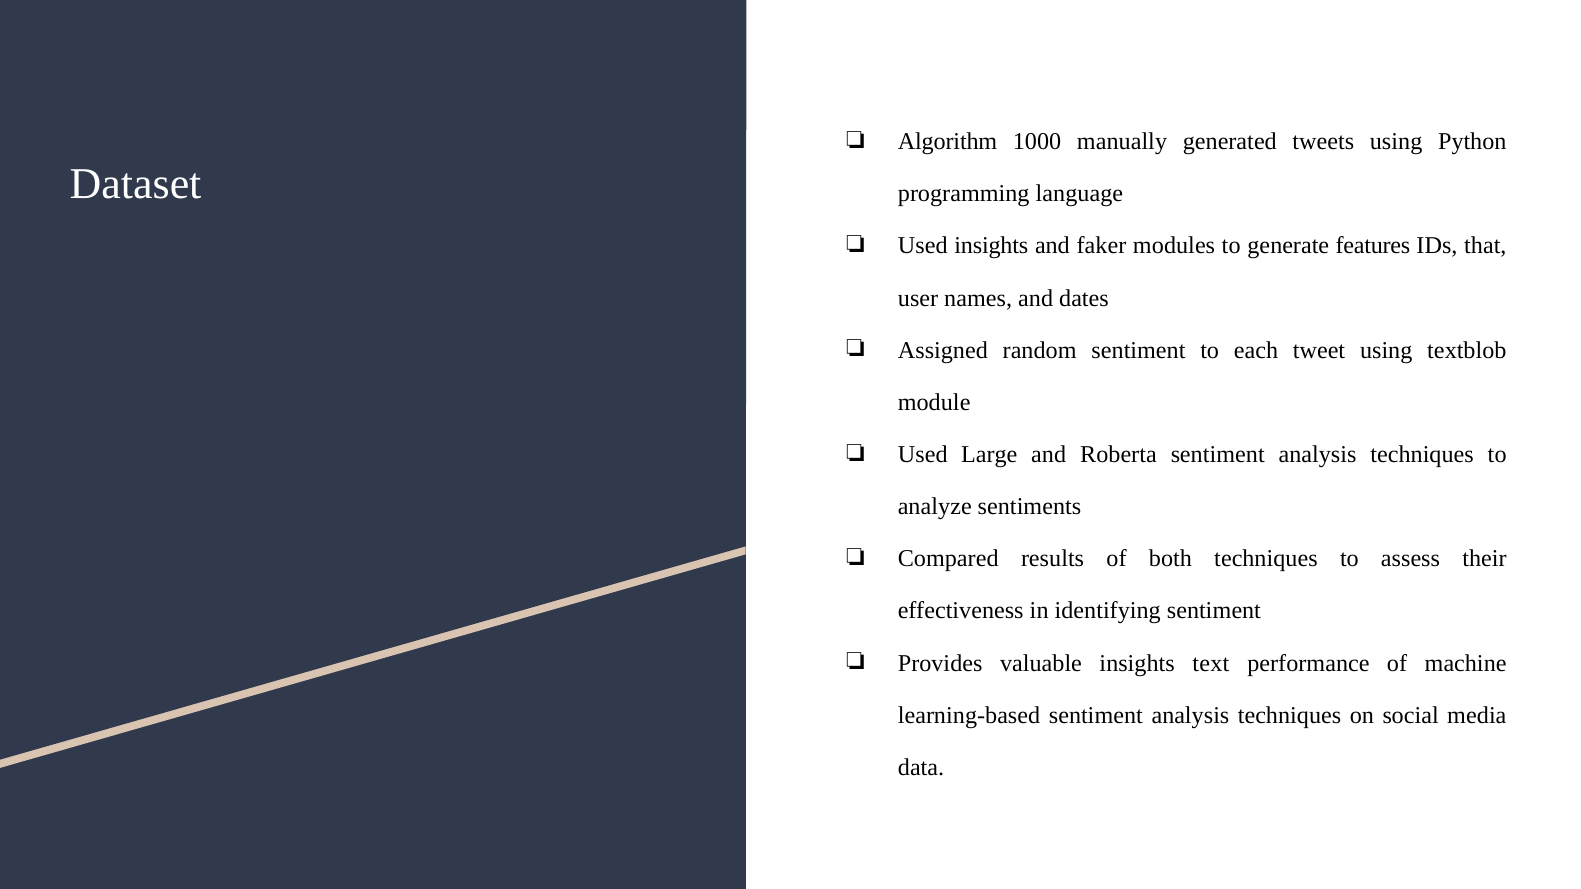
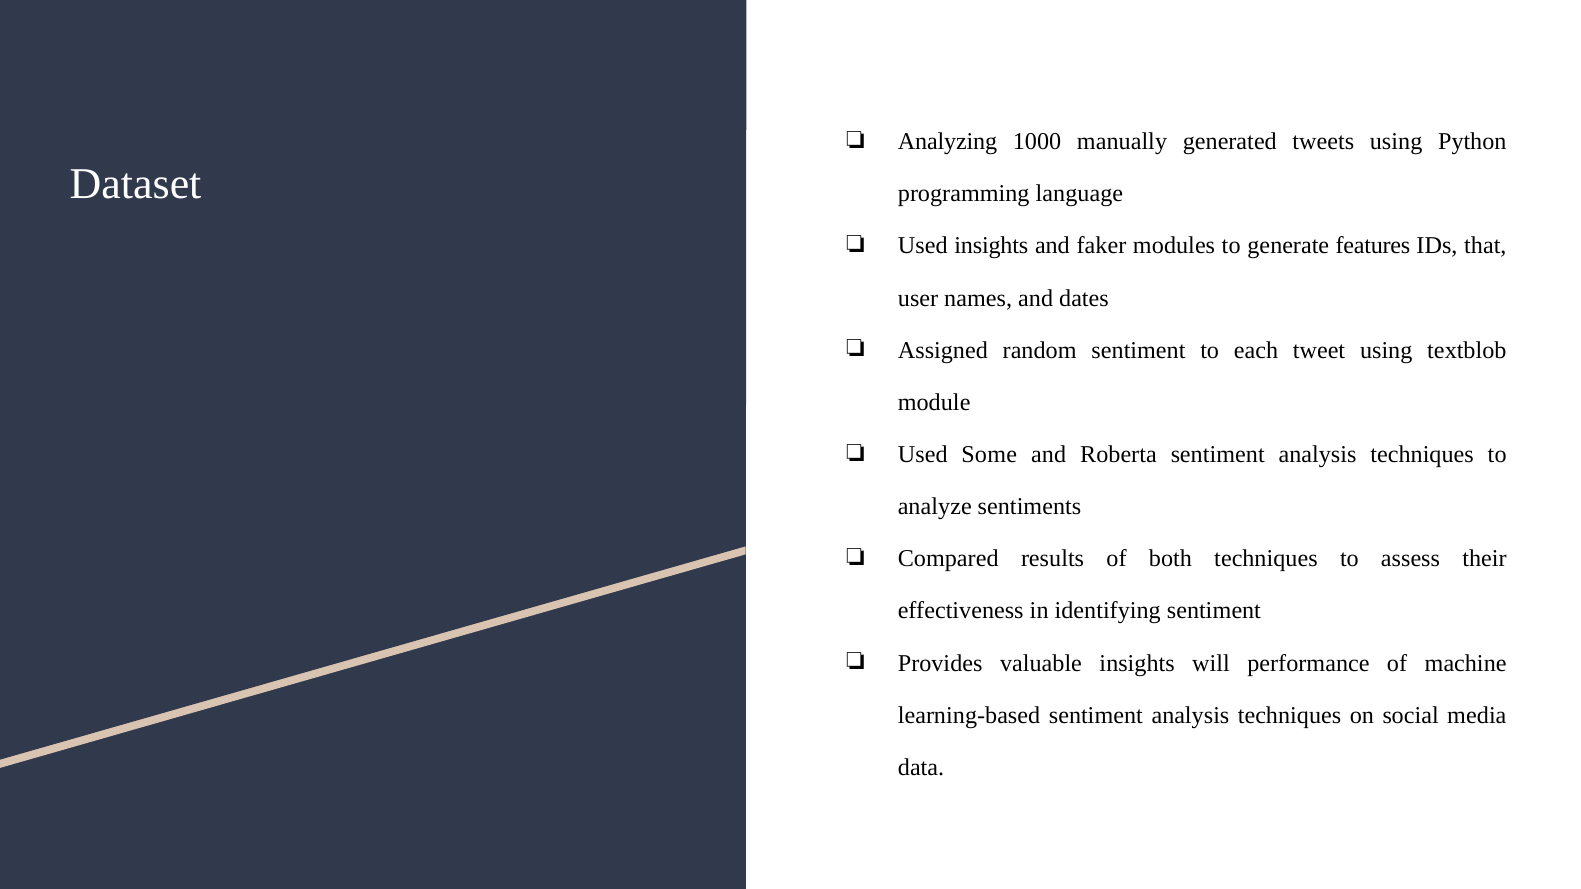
Algorithm: Algorithm -> Analyzing
Large: Large -> Some
text: text -> will
